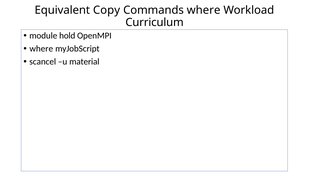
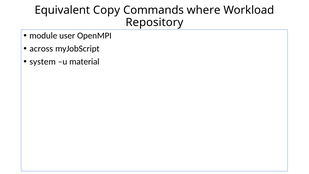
Curriculum: Curriculum -> Repository
hold: hold -> user
where at (41, 49): where -> across
scancel: scancel -> system
